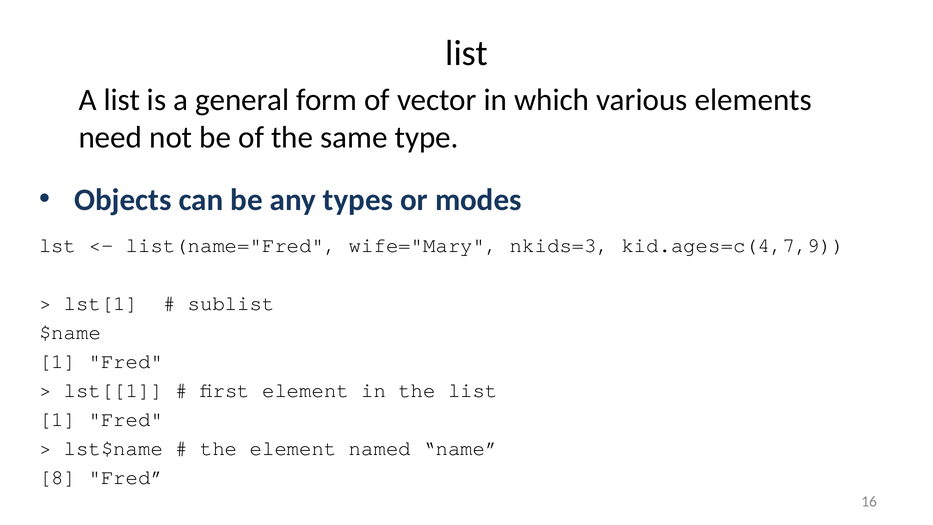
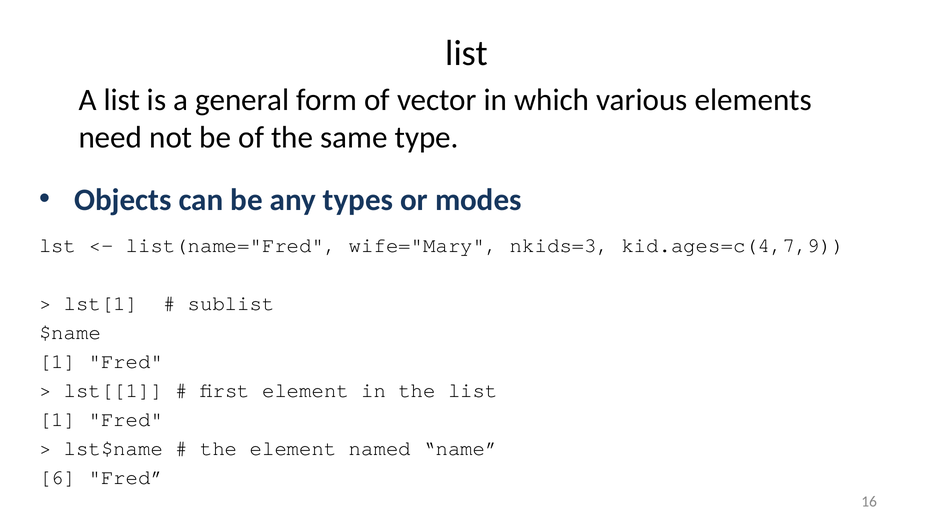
8: 8 -> 6
